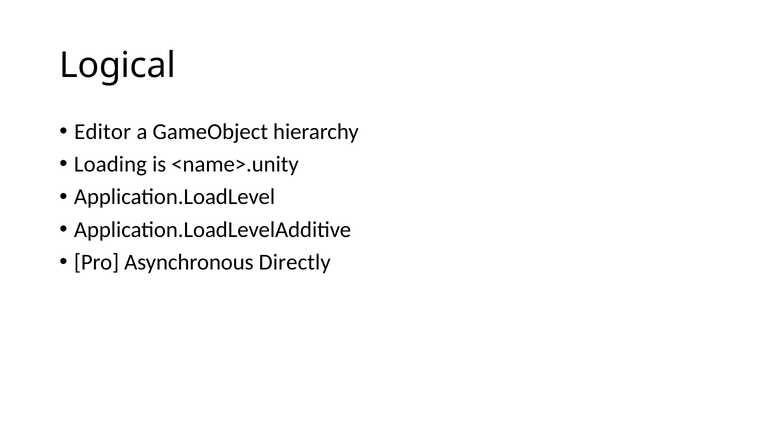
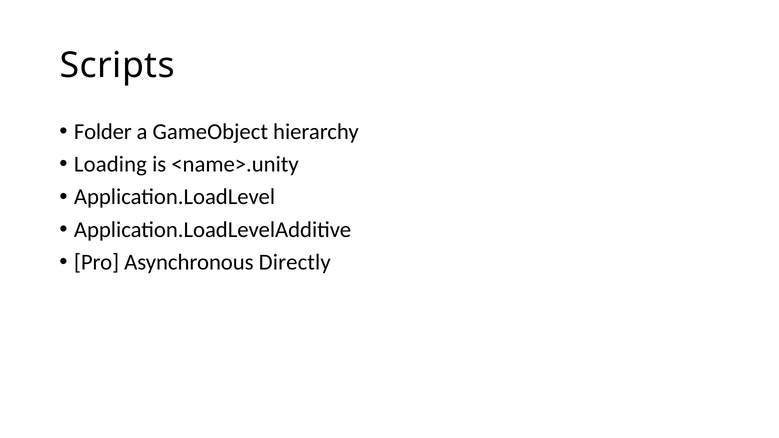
Logical: Logical -> Scripts
Editor: Editor -> Folder
